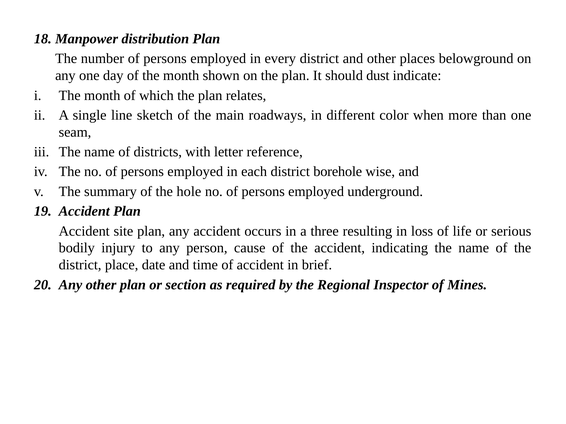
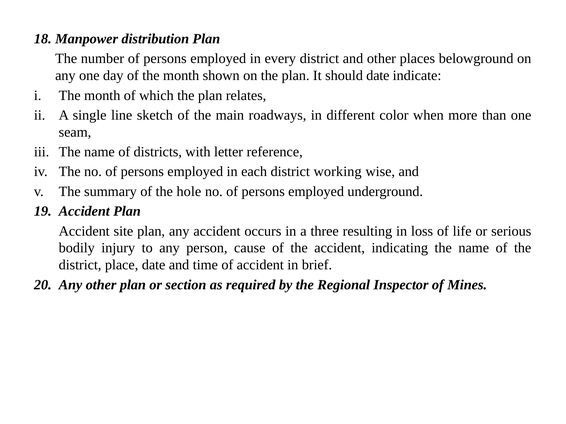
should dust: dust -> date
borehole: borehole -> working
